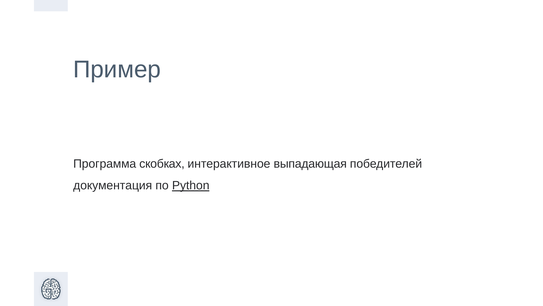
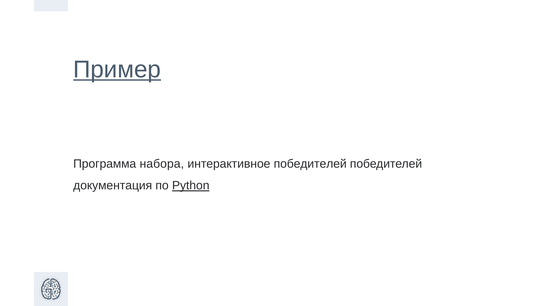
Пример underline: none -> present
скобках: скобках -> набора
интерактивное выпадающая: выпадающая -> победителей
